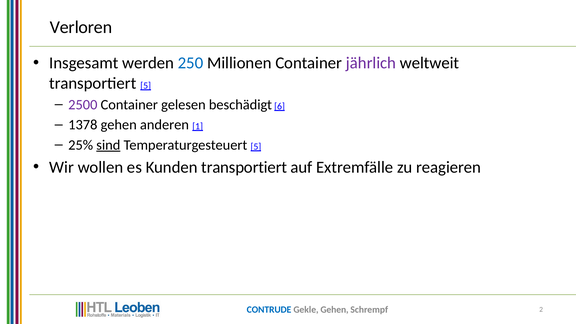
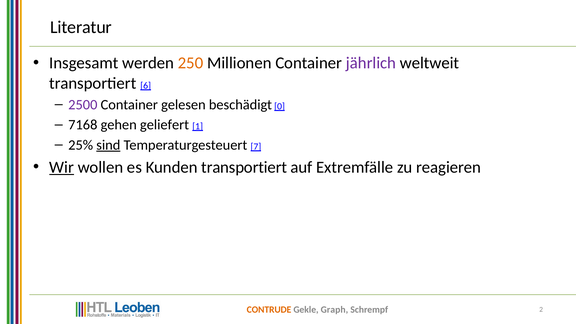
Verloren: Verloren -> Literatur
250 colour: blue -> orange
transportiert 5: 5 -> 6
6: 6 -> 0
1378: 1378 -> 7168
anderen: anderen -> geliefert
Temperaturgesteuert 5: 5 -> 7
Wir underline: none -> present
CONTRUDE colour: blue -> orange
Gekle Gehen: Gehen -> Graph
